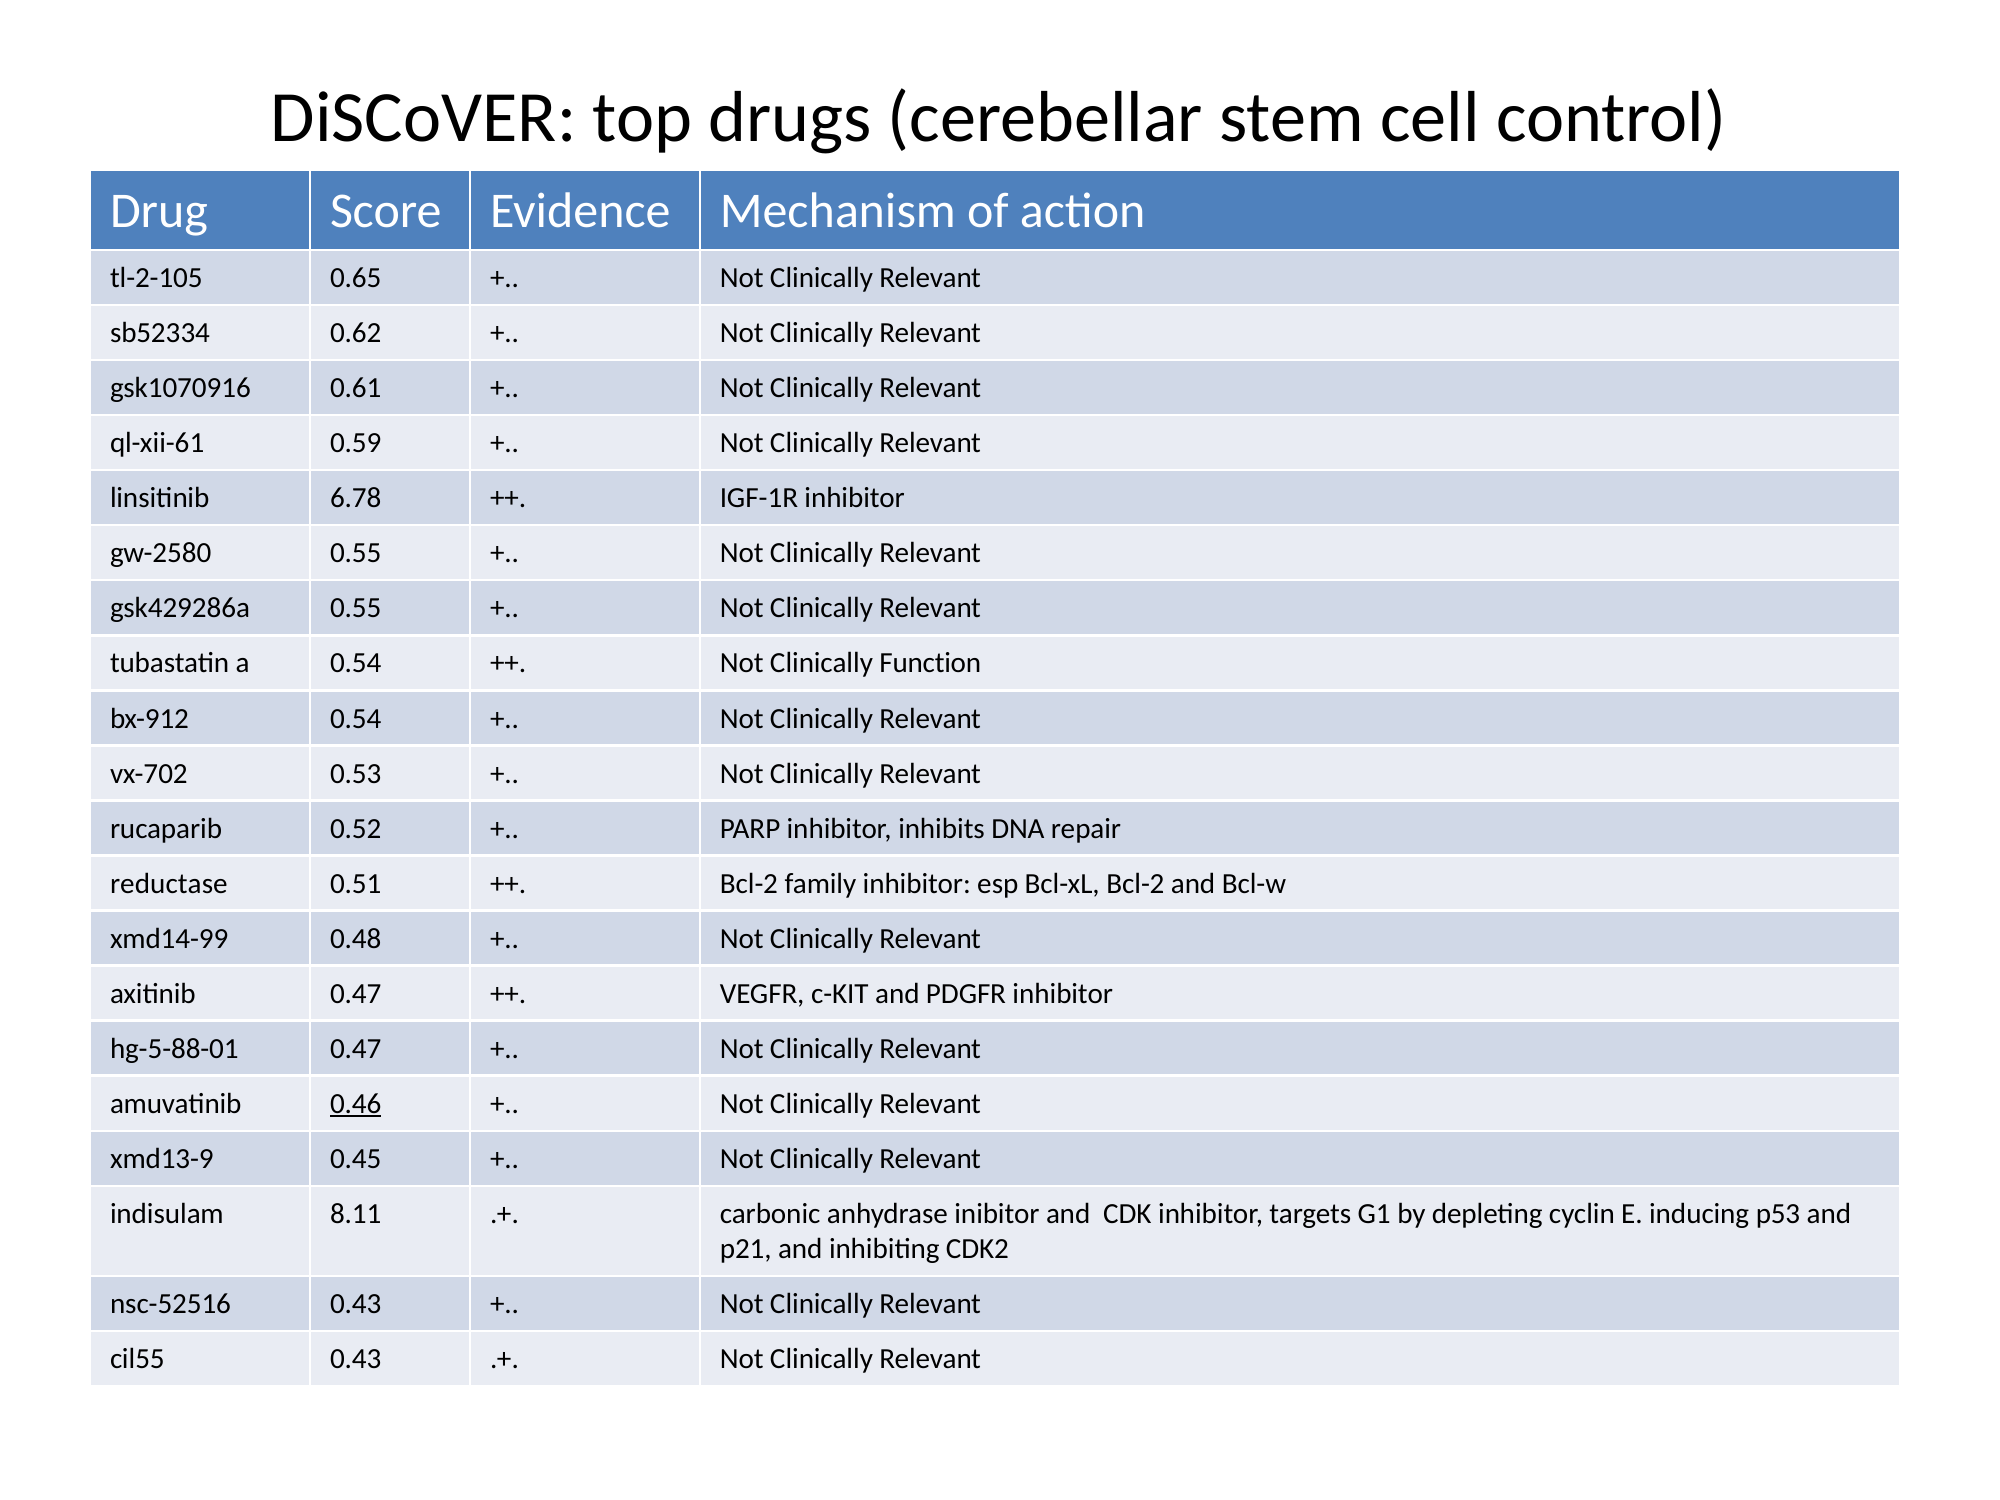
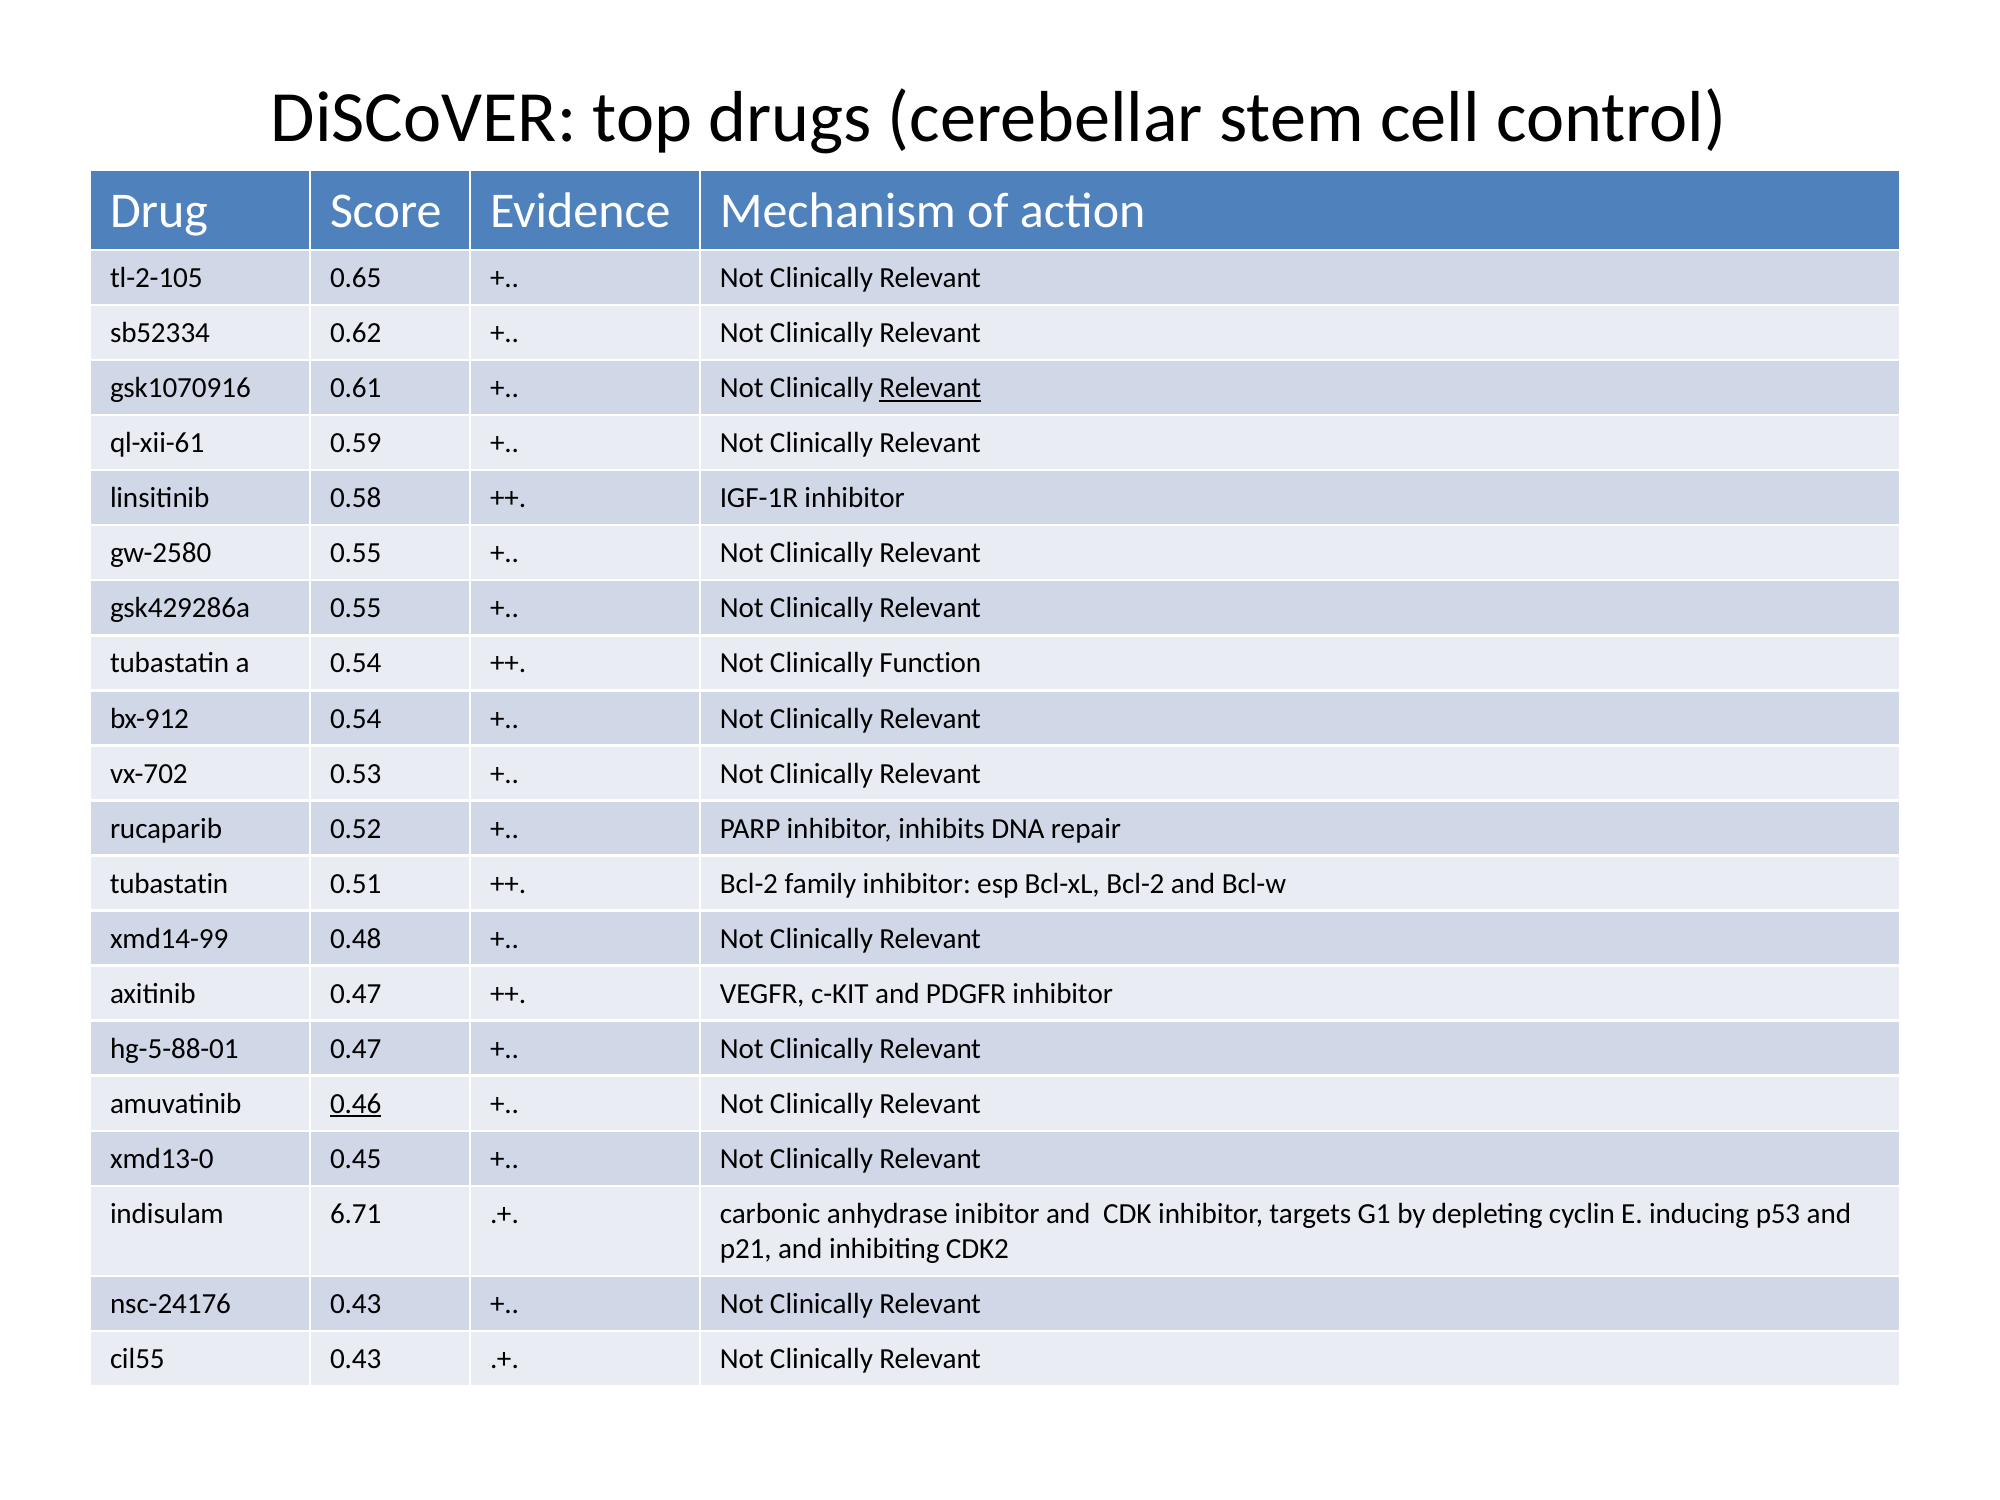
Relevant at (930, 388) underline: none -> present
6.78: 6.78 -> 0.58
reductase at (169, 884): reductase -> tubastatin
xmd13-9: xmd13-9 -> xmd13-0
8.11: 8.11 -> 6.71
nsc-52516: nsc-52516 -> nsc-24176
